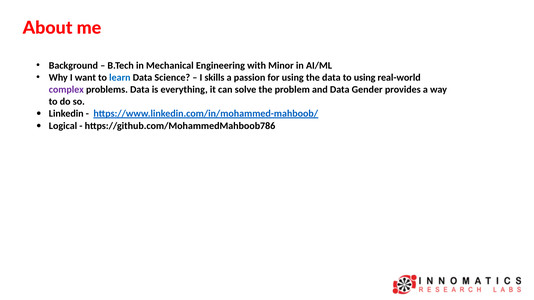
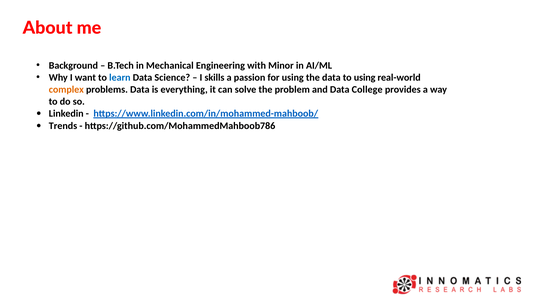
complex colour: purple -> orange
Gender: Gender -> College
Logical: Logical -> Trends
